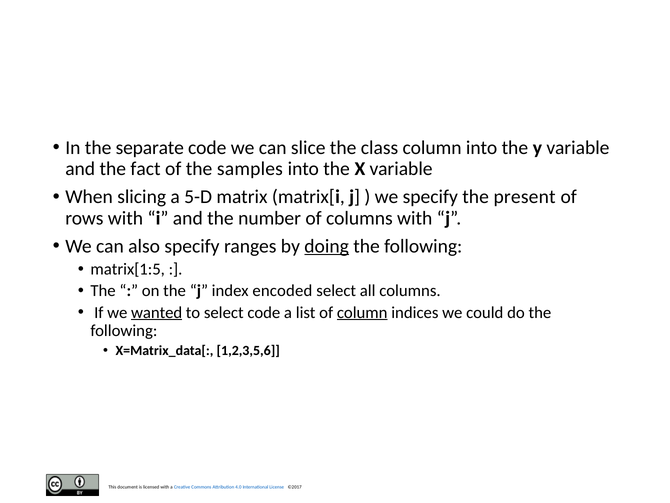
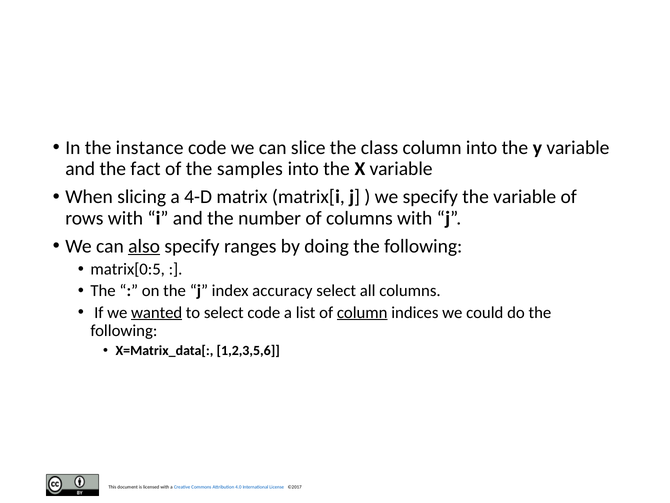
separate: separate -> instance
5-D: 5-D -> 4-D
the present: present -> variable
also underline: none -> present
doing underline: present -> none
matrix[1:5: matrix[1:5 -> matrix[0:5
encoded: encoded -> accuracy
